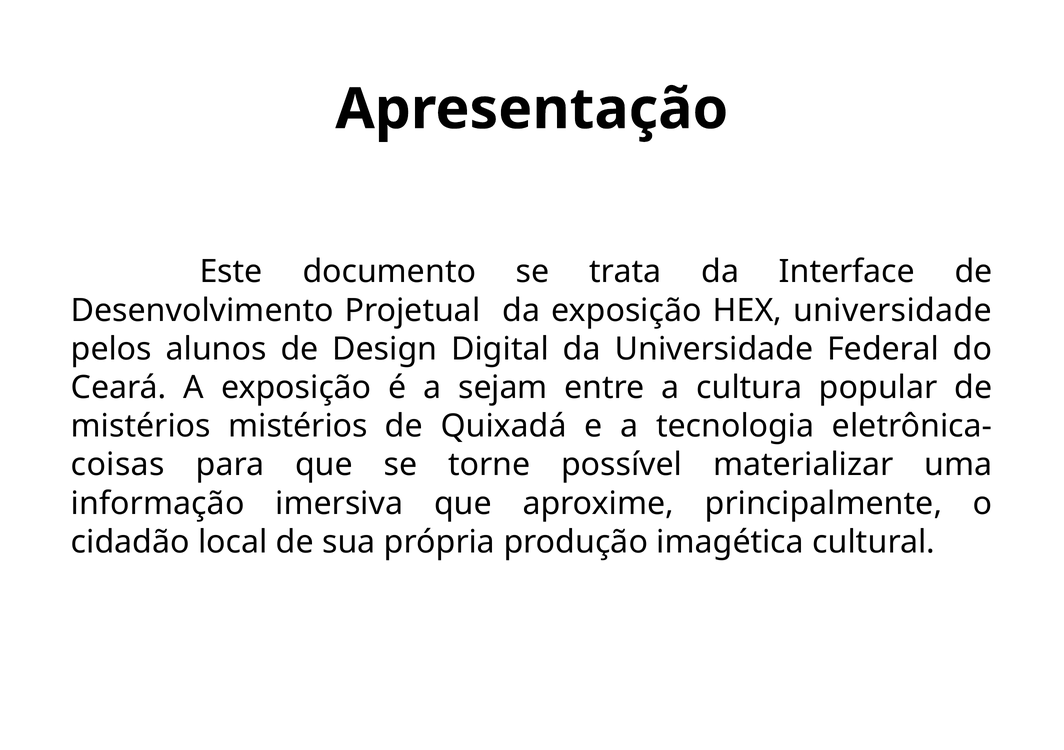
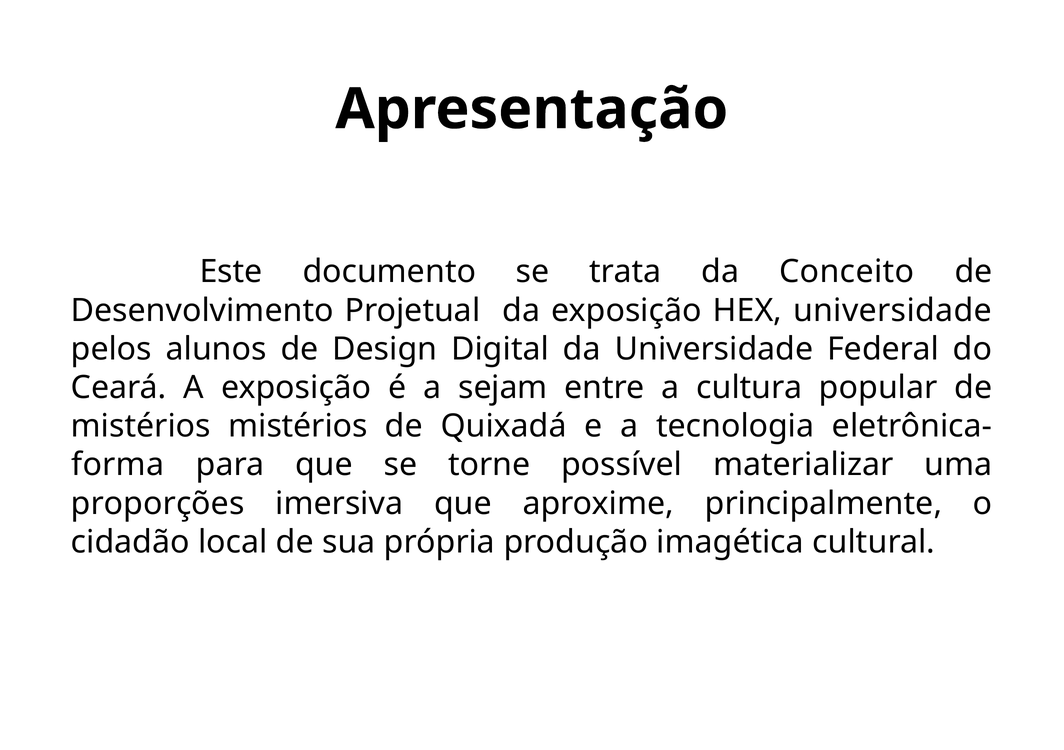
Interface: Interface -> Conceito
coisas: coisas -> forma
informação: informação -> proporções
